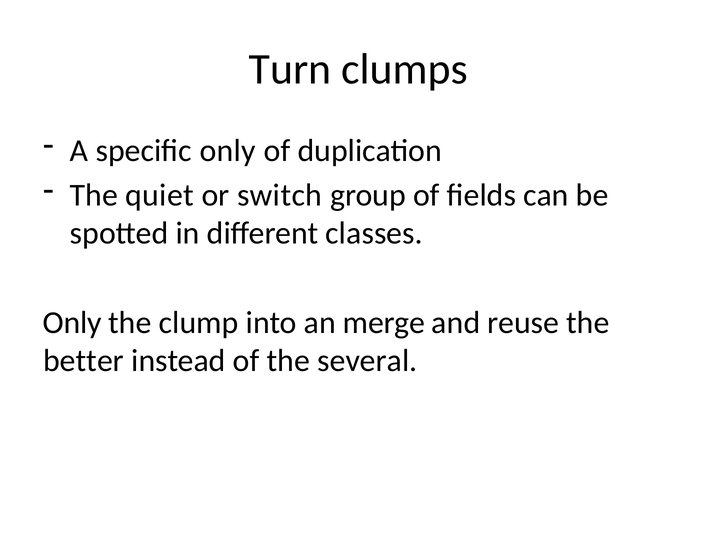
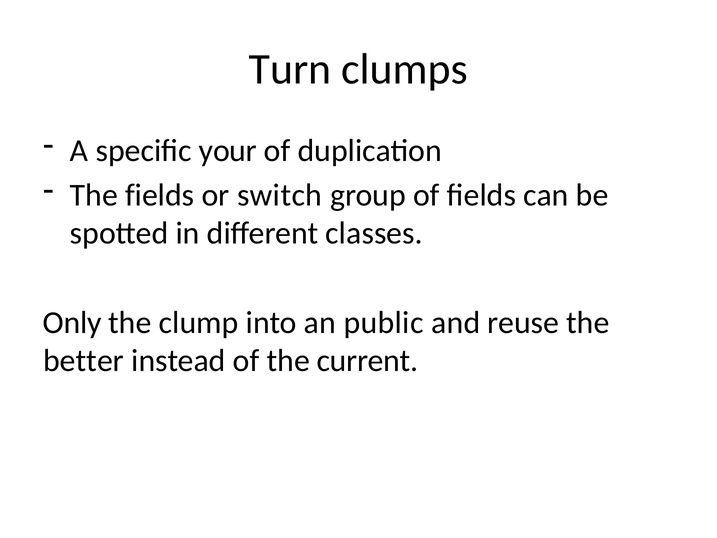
specific only: only -> your
The quiet: quiet -> fields
merge: merge -> public
several: several -> current
